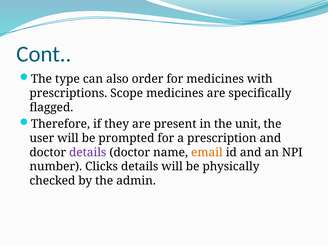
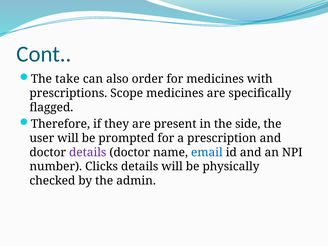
type: type -> take
unit: unit -> side
email colour: orange -> blue
